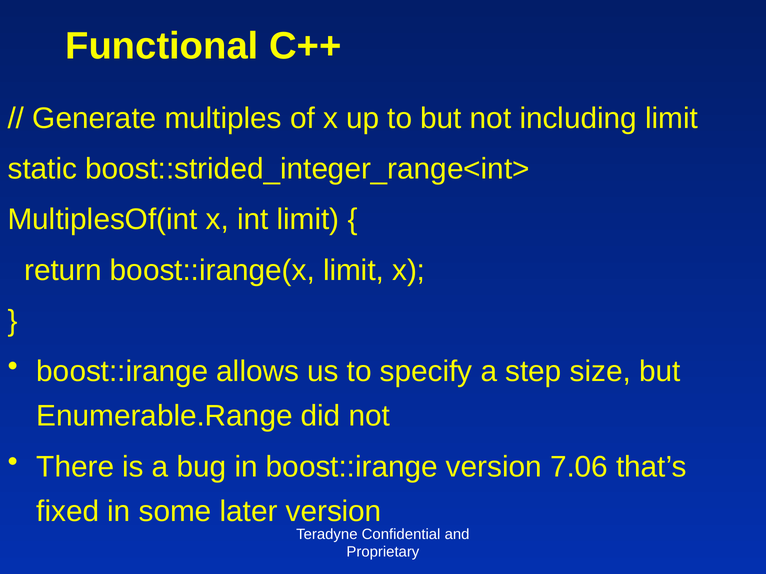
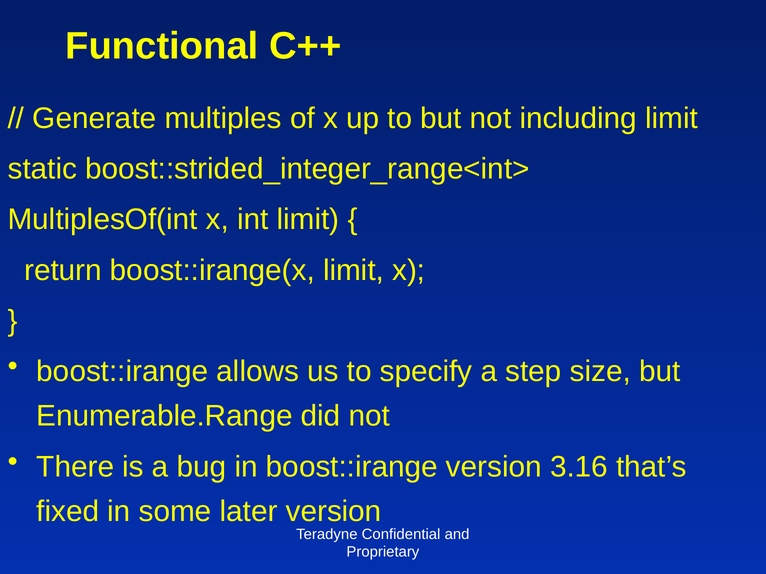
7.06: 7.06 -> 3.16
